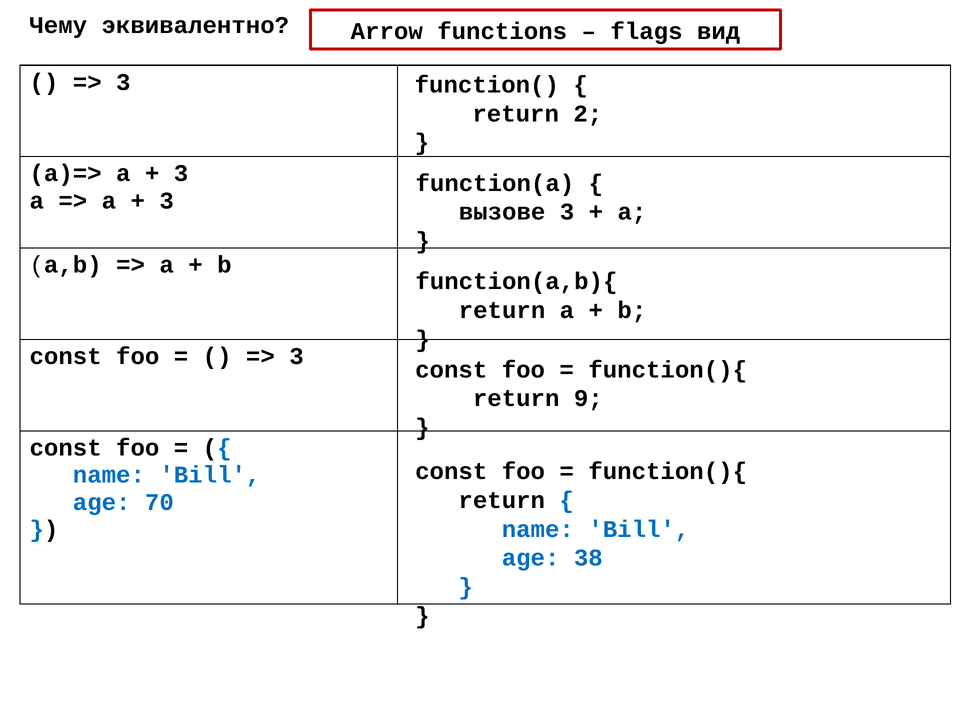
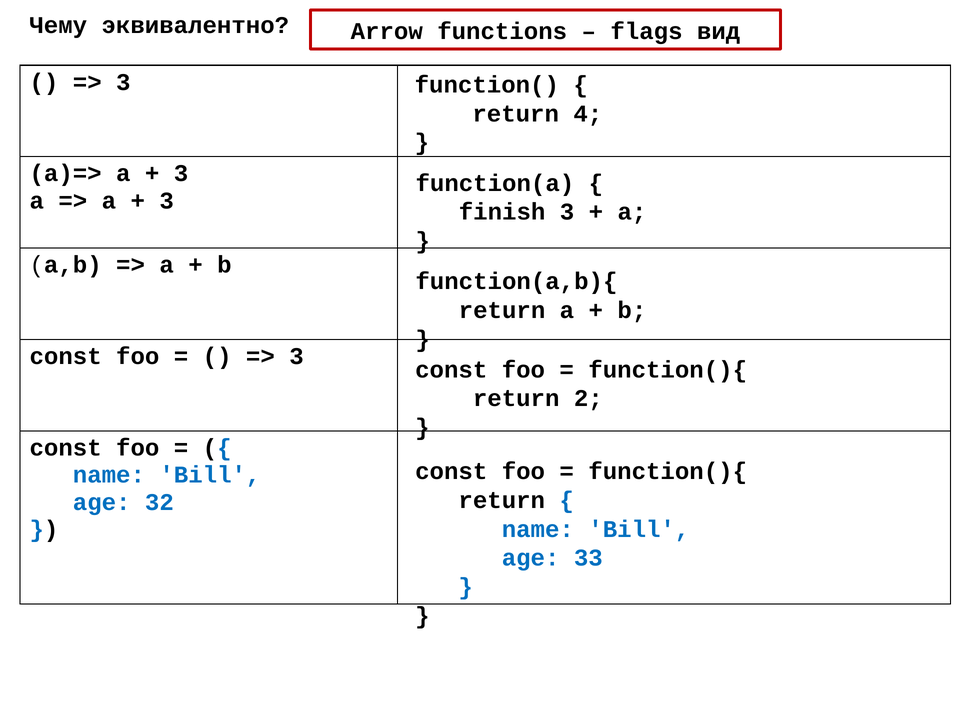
2: 2 -> 4
вызове: вызове -> finish
9: 9 -> 2
70: 70 -> 32
38: 38 -> 33
